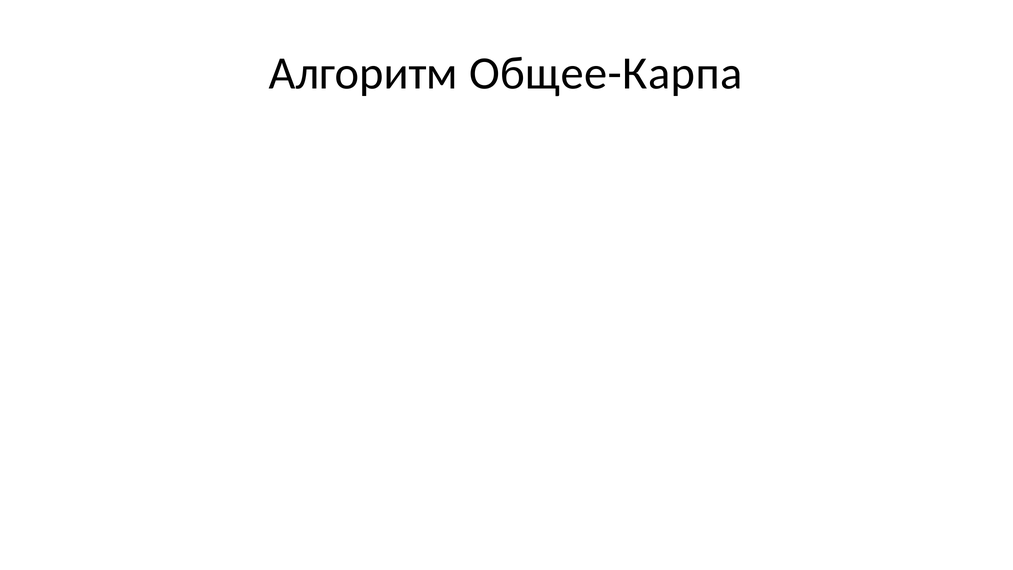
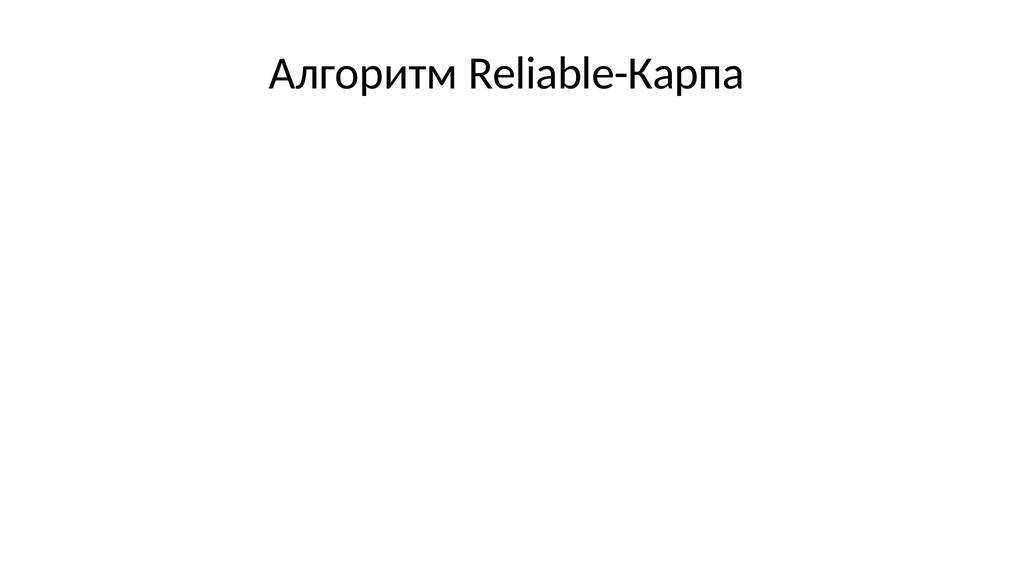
Общее-Карпа: Общее-Карпа -> Reliable-Карпа
